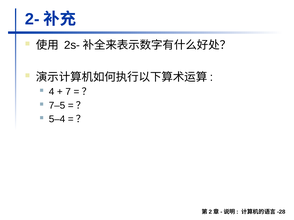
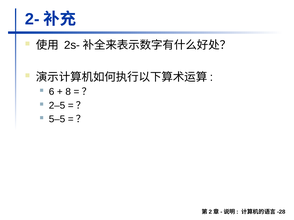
4: 4 -> 6
7: 7 -> 8
7–5: 7–5 -> 2–5
5–4: 5–4 -> 5–5
